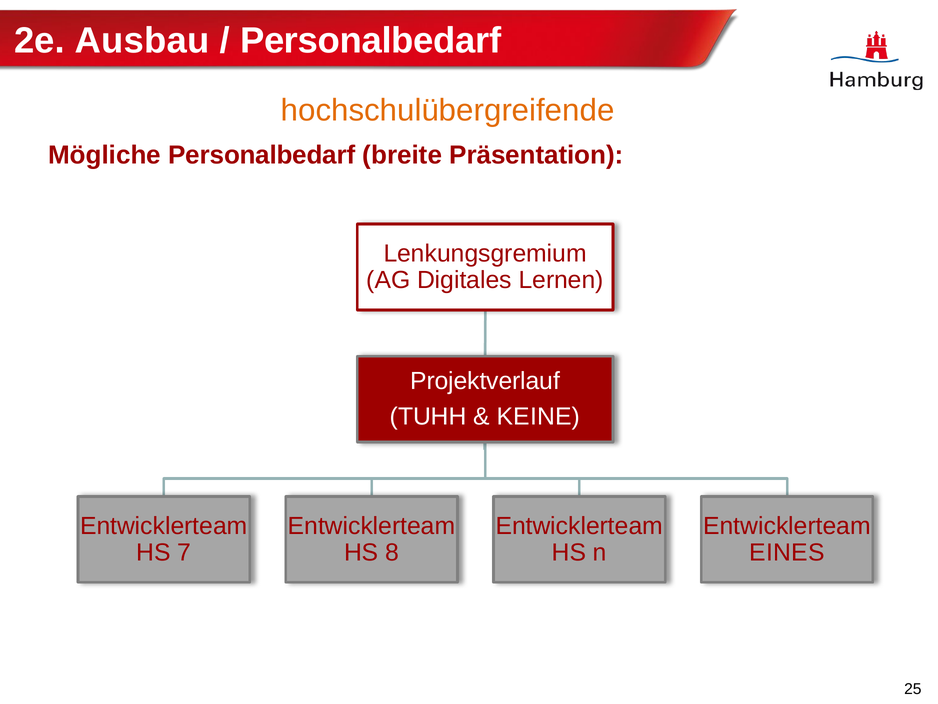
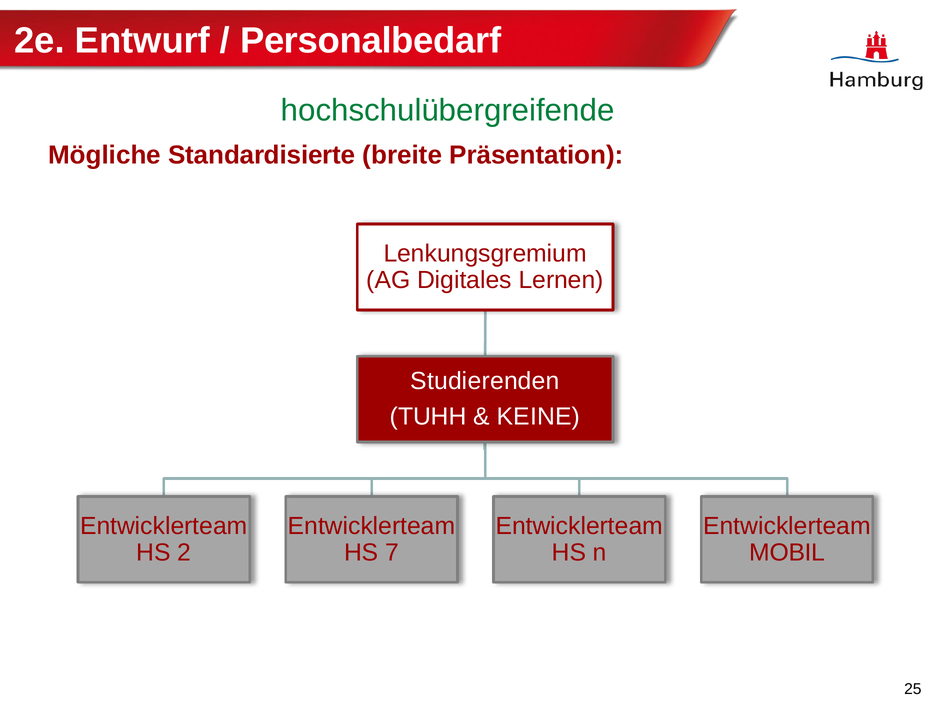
Ausbau: Ausbau -> Entwurf
hochschulübergreifende colour: orange -> green
Mögliche Personalbedarf: Personalbedarf -> Standardisierte
Projektverlauf: Projektverlauf -> Studierenden
7: 7 -> 2
8: 8 -> 7
EINES: EINES -> MOBIL
